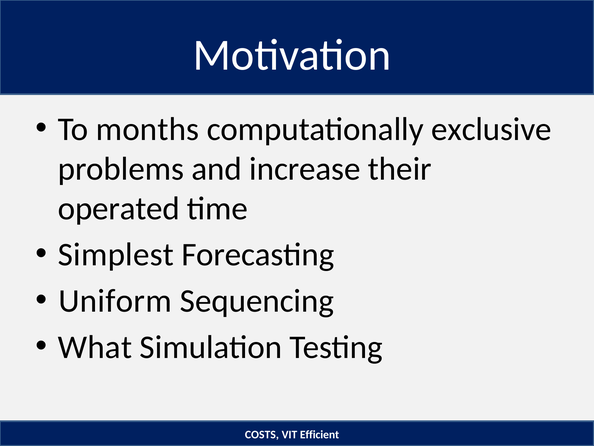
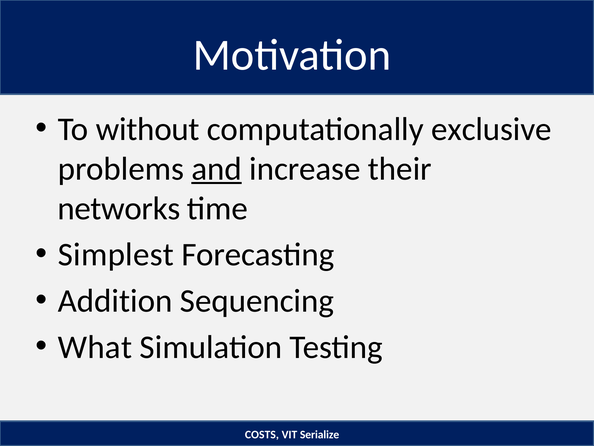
months: months -> without
and underline: none -> present
operated: operated -> networks
Uniform: Uniform -> Addition
Efficient: Efficient -> Serialize
